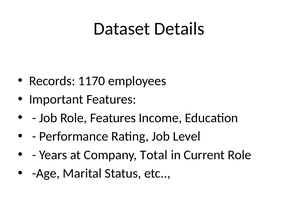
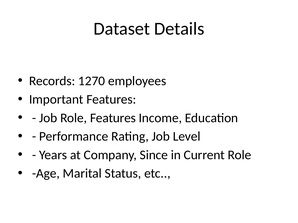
1170: 1170 -> 1270
Total: Total -> Since
